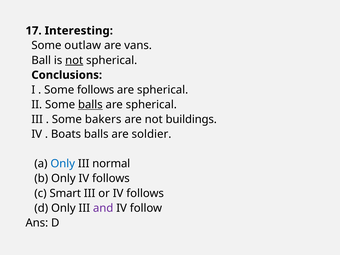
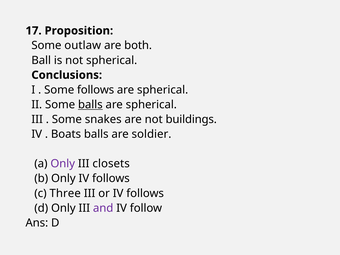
Interesting: Interesting -> Proposition
vans: vans -> both
not at (74, 60) underline: present -> none
bakers: bakers -> snakes
Only at (63, 164) colour: blue -> purple
normal: normal -> closets
Smart: Smart -> Three
